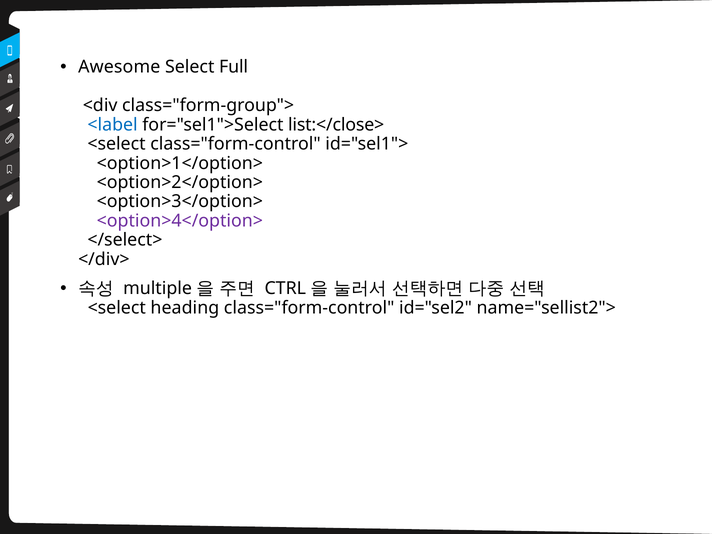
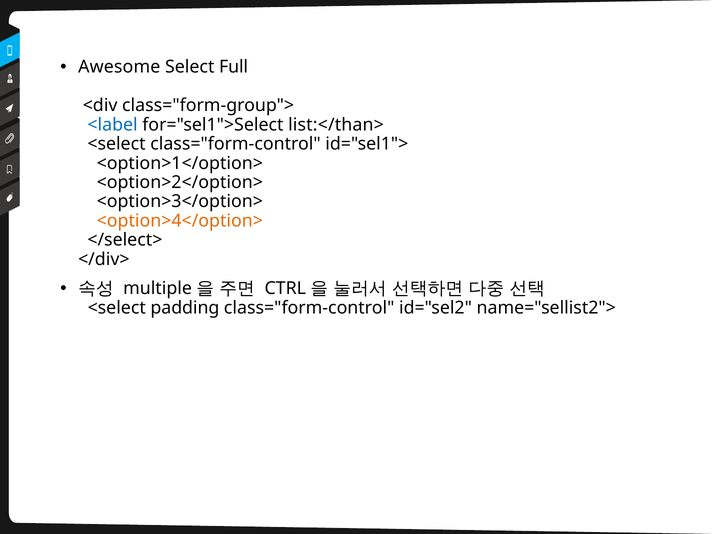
list:</close>: list:</close> -> list:</than>
<option>4</option> colour: purple -> orange
heading: heading -> padding
